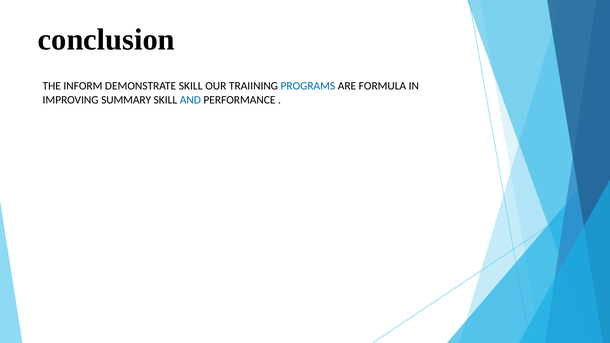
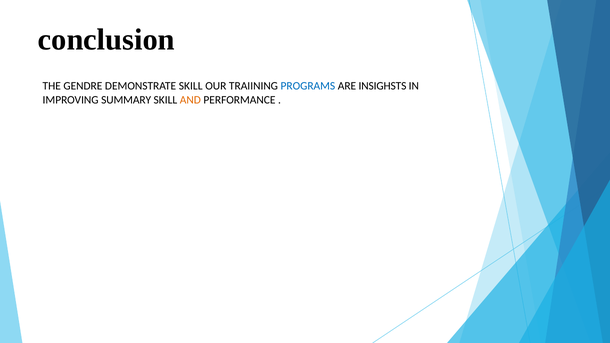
INFORM: INFORM -> GENDRE
FORMULA: FORMULA -> INSIGHSTS
AND colour: blue -> orange
